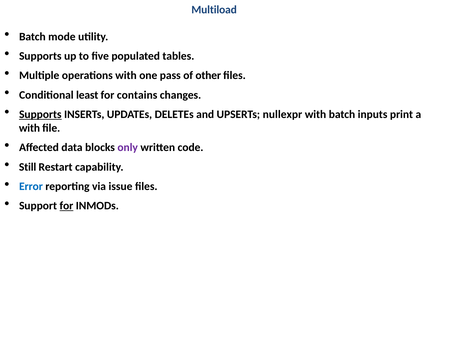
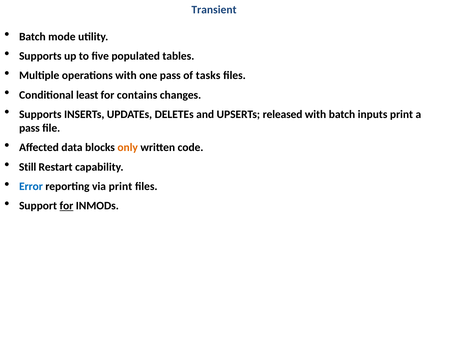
Multiload: Multiload -> Transient
other: other -> tasks
Supports at (40, 114) underline: present -> none
nullexpr: nullexpr -> released
with at (29, 128): with -> pass
only colour: purple -> orange
via issue: issue -> print
